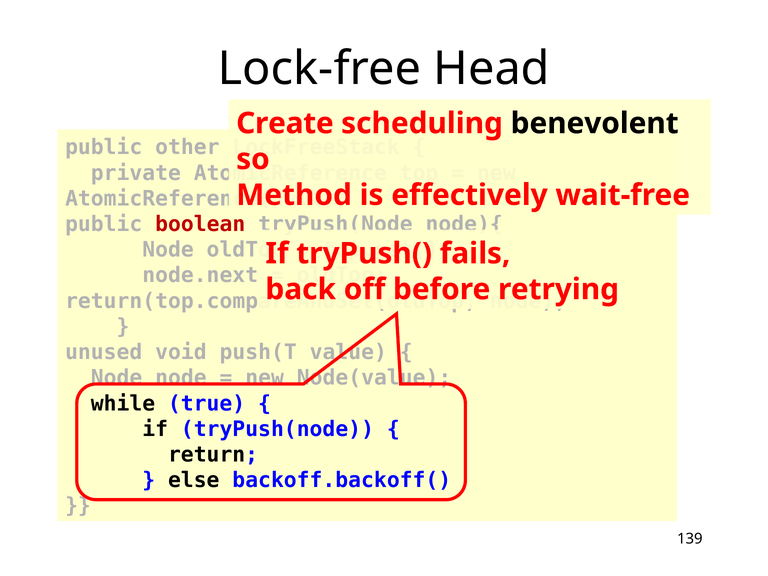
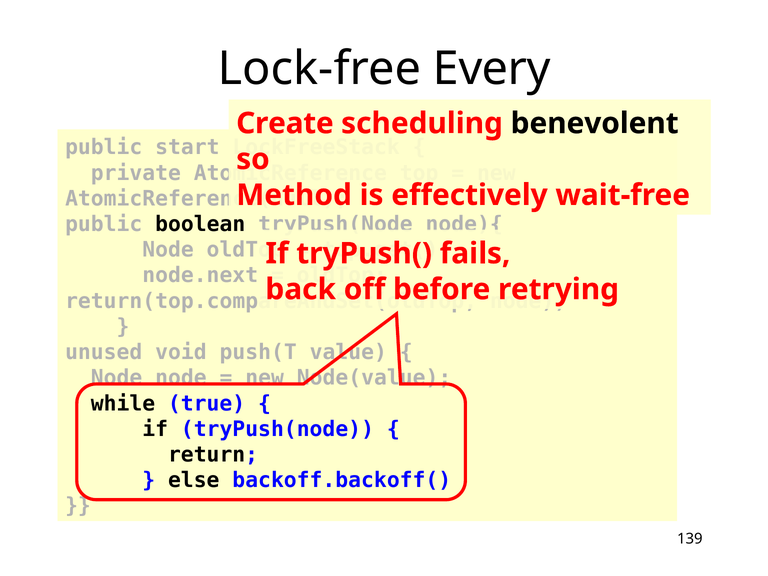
Head: Head -> Every
other: other -> start
boolean colour: red -> black
